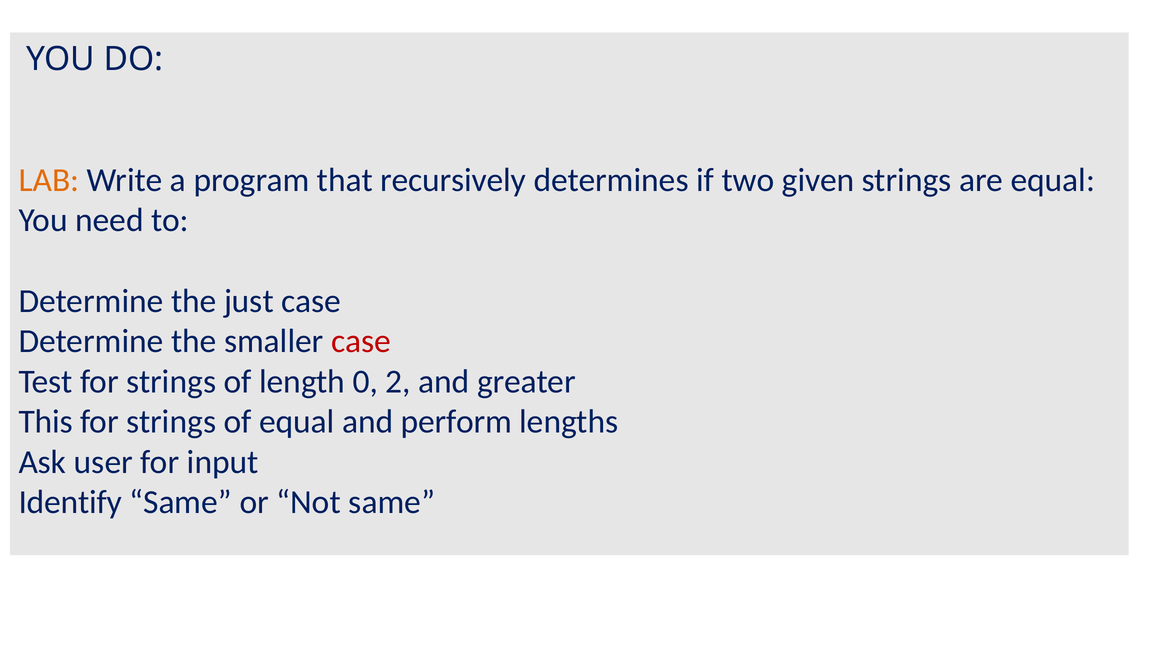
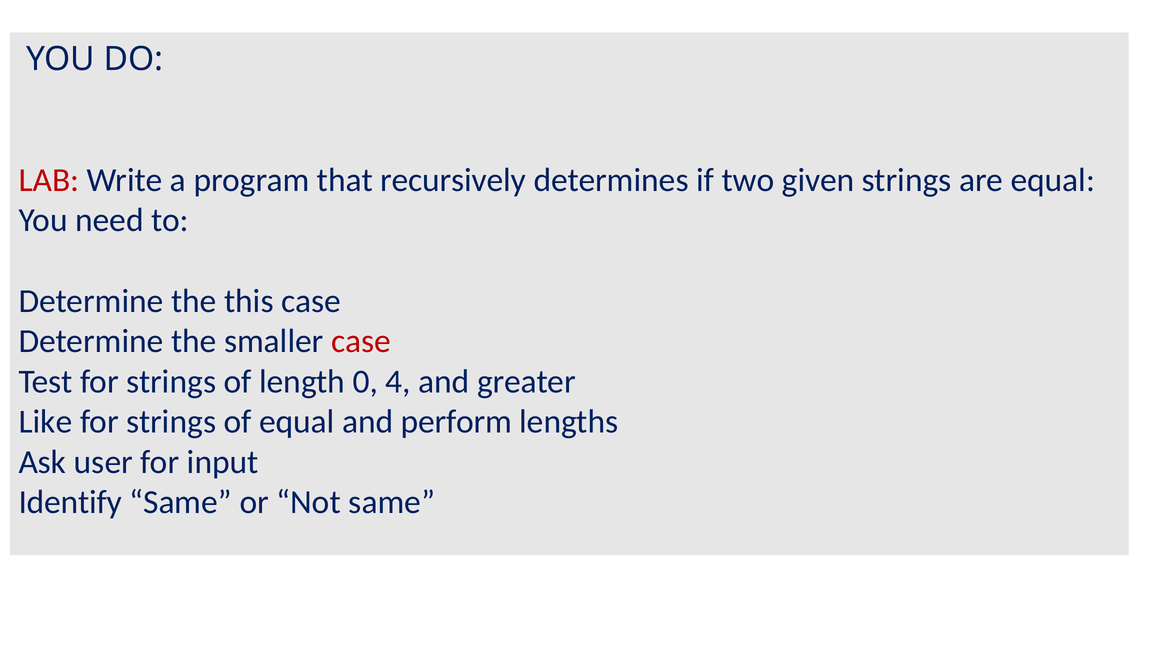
LAB colour: orange -> red
just: just -> this
2: 2 -> 4
This: This -> Like
